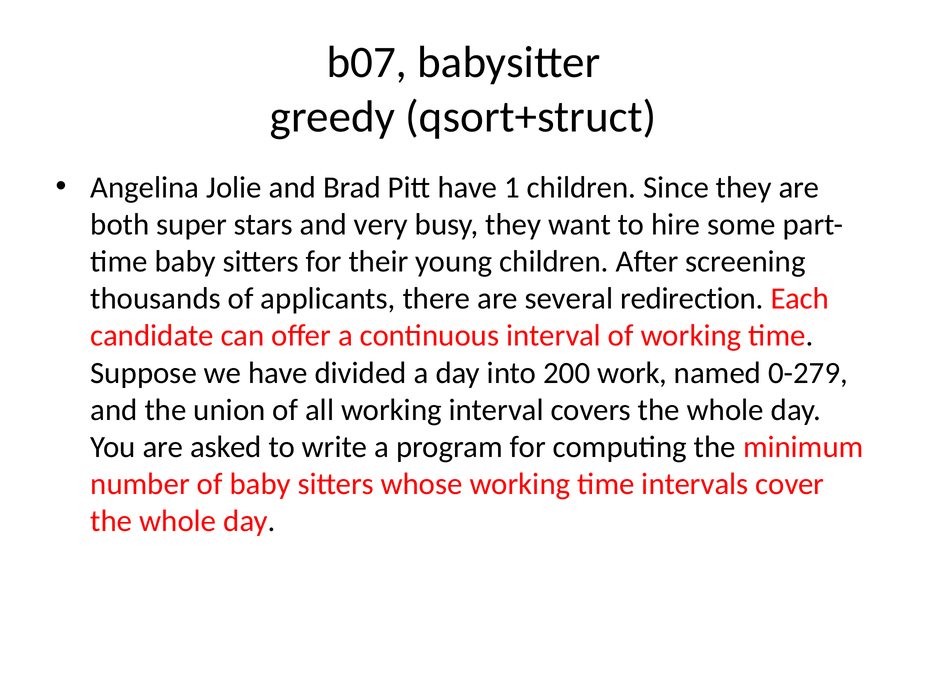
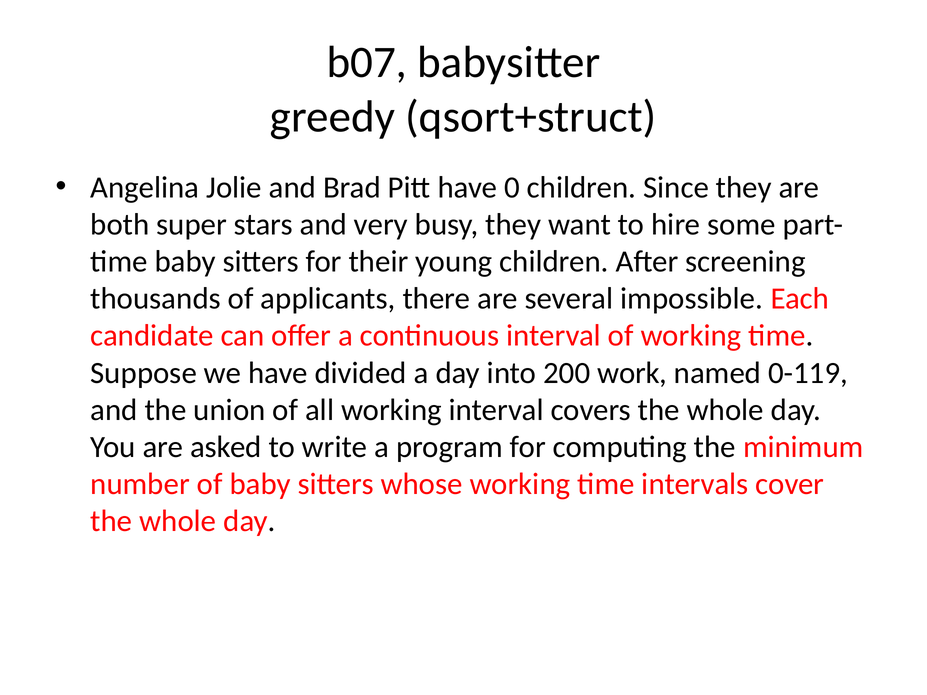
1: 1 -> 0
redirection: redirection -> impossible
0-279: 0-279 -> 0-119
